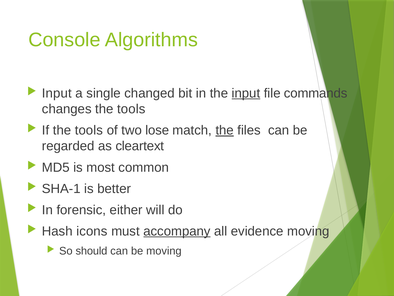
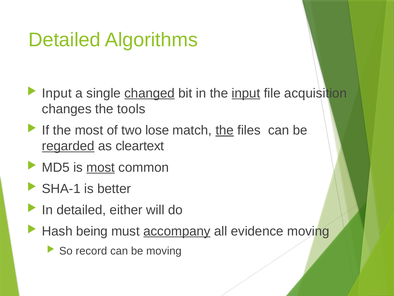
Console at (64, 40): Console -> Detailed
changed underline: none -> present
commands: commands -> acquisition
If the tools: tools -> most
regarded underline: none -> present
most at (101, 167) underline: none -> present
In forensic: forensic -> detailed
icons: icons -> being
should: should -> record
